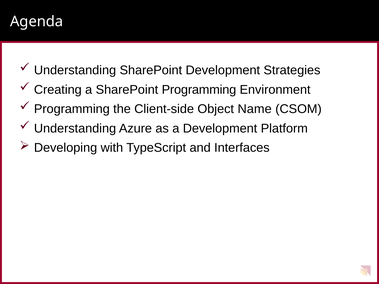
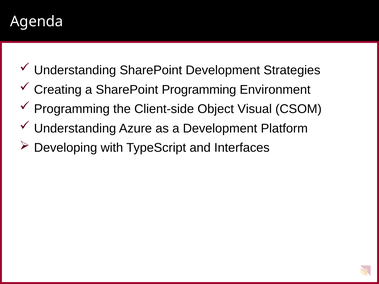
Name: Name -> Visual
